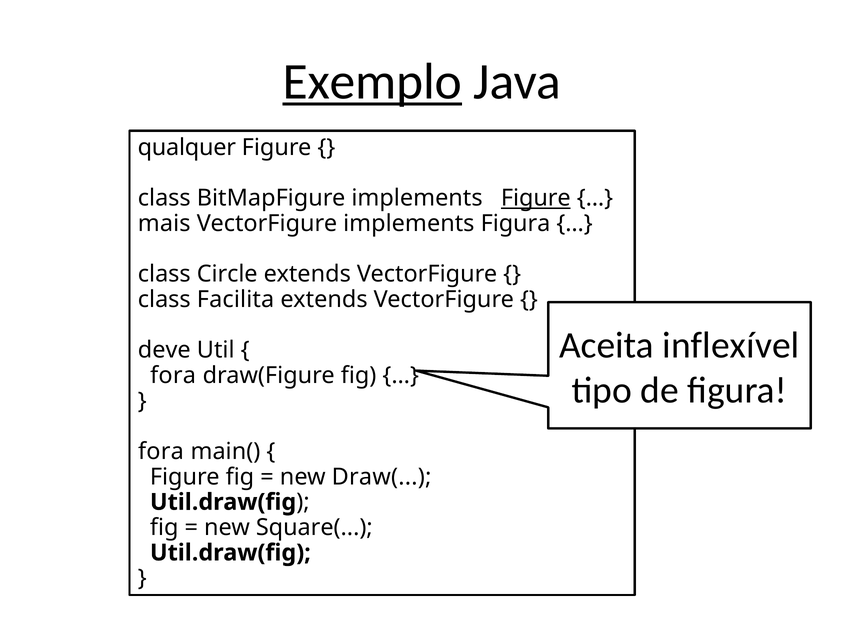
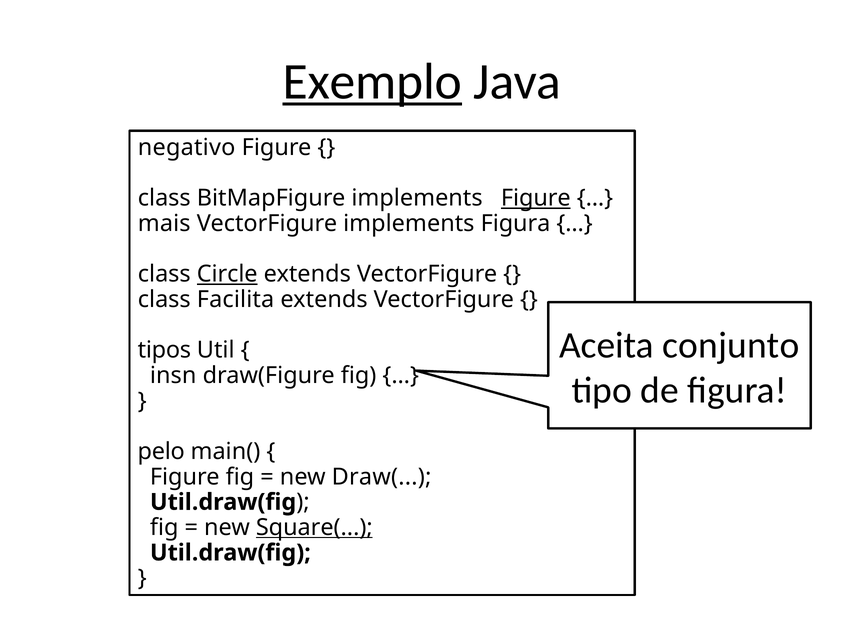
qualquer: qualquer -> negativo
Circle underline: none -> present
inflexível: inflexível -> conjunto
deve: deve -> tipos
fora at (173, 375): fora -> insn
fora at (161, 451): fora -> pelo
Square( underline: none -> present
